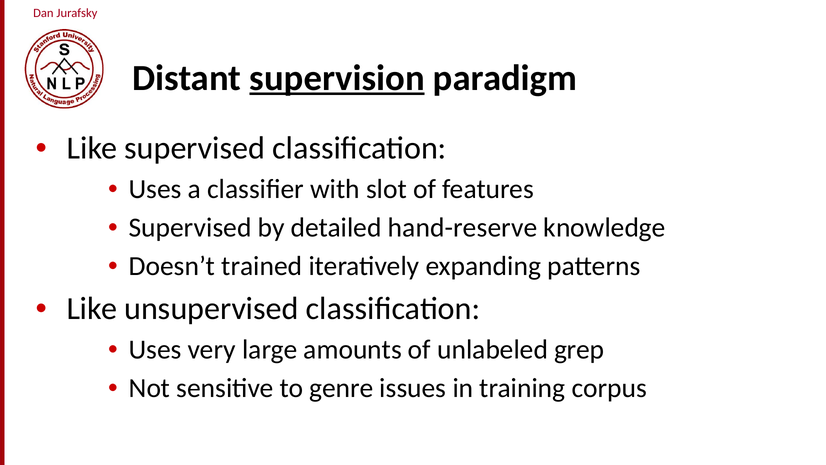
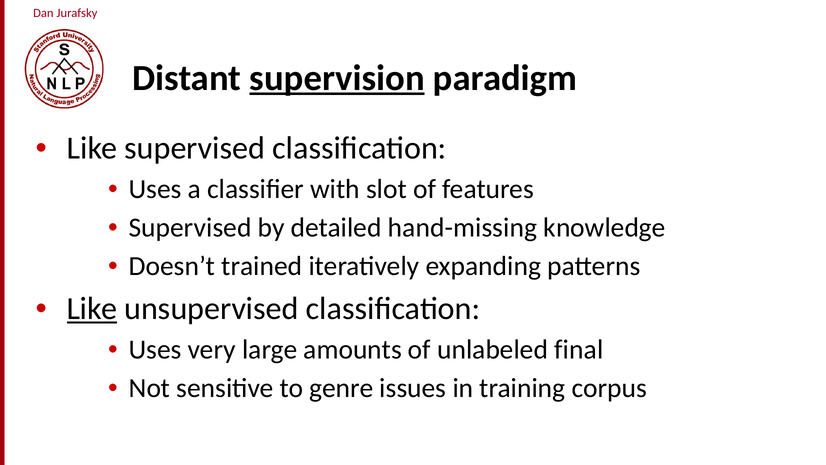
hand-reserve: hand-reserve -> hand-missing
Like at (92, 308) underline: none -> present
grep: grep -> final
